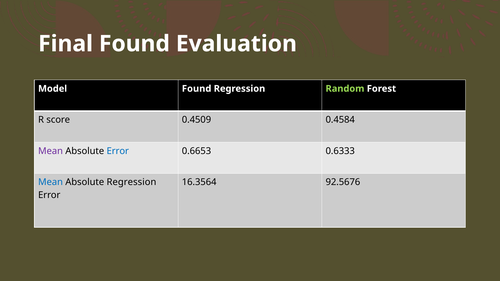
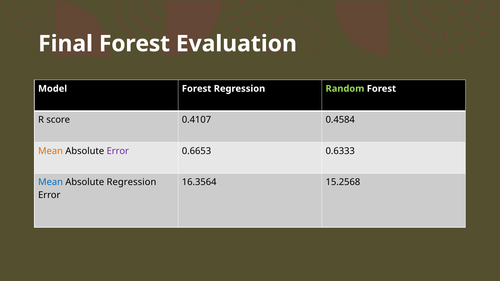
Final Found: Found -> Forest
Model Found: Found -> Forest
0.4509: 0.4509 -> 0.4107
Mean at (51, 151) colour: purple -> orange
Error at (118, 151) colour: blue -> purple
92.5676: 92.5676 -> 15.2568
